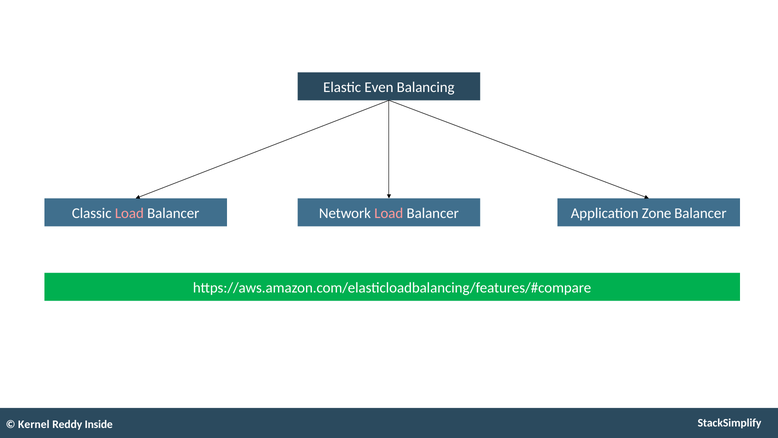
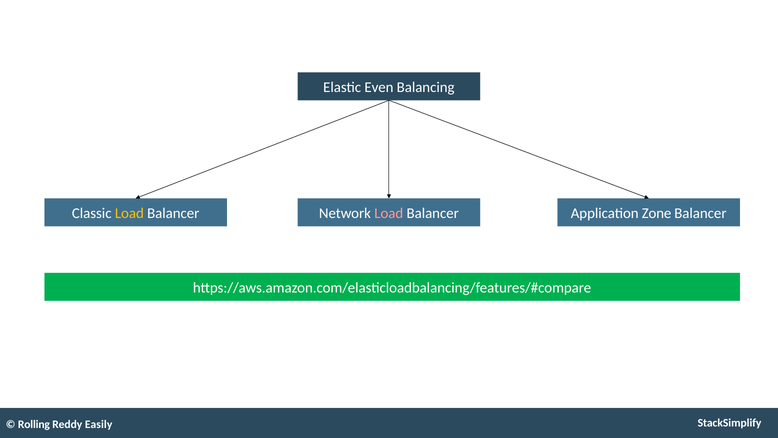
Load at (129, 213) colour: pink -> yellow
Kernel: Kernel -> Rolling
Inside: Inside -> Easily
